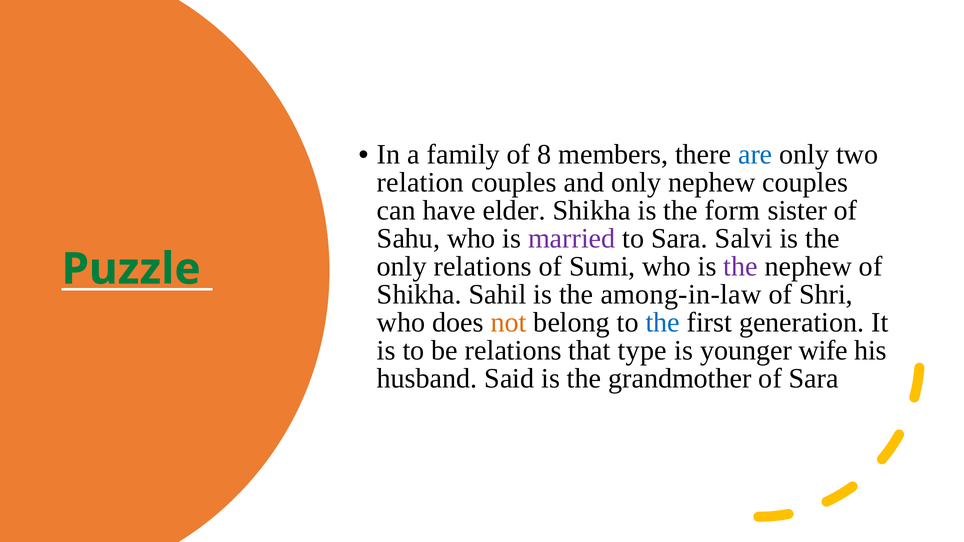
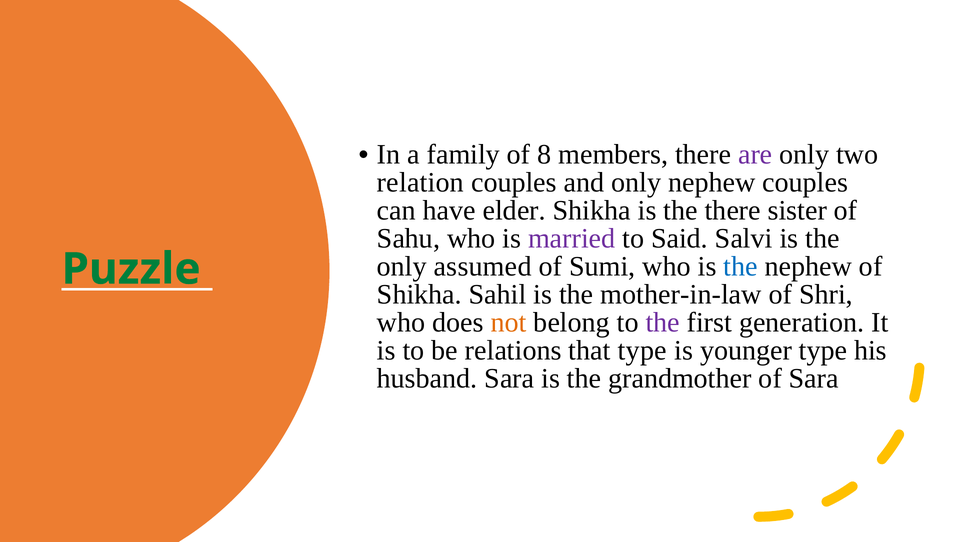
are colour: blue -> purple
the form: form -> there
to Sara: Sara -> Said
only relations: relations -> assumed
the at (741, 267) colour: purple -> blue
among-in-law: among-in-law -> mother-in-law
the at (663, 323) colour: blue -> purple
younger wife: wife -> type
husband Said: Said -> Sara
